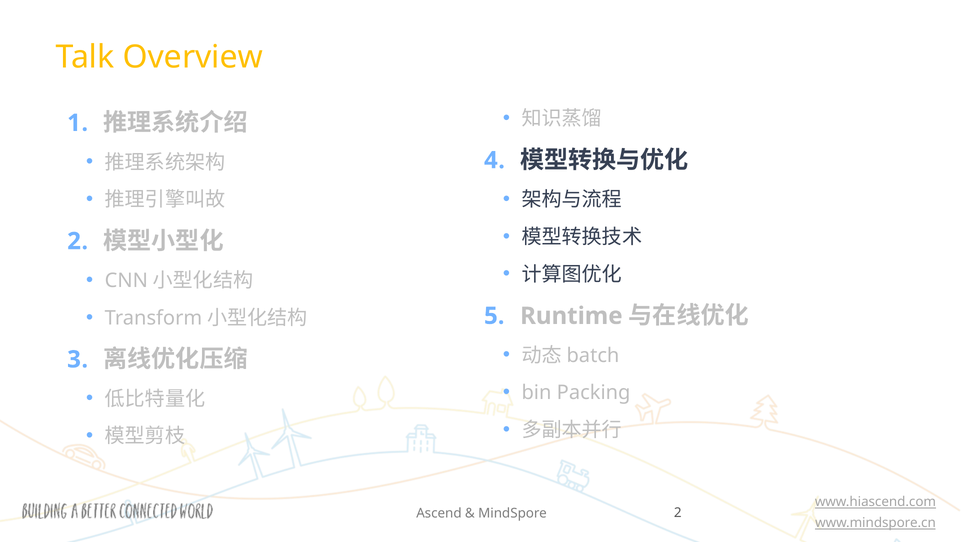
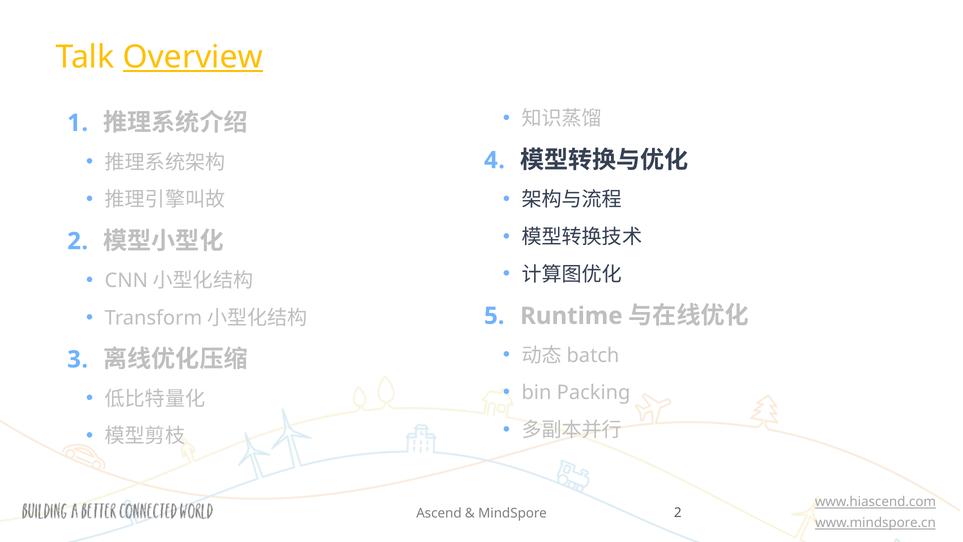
Overview underline: none -> present
